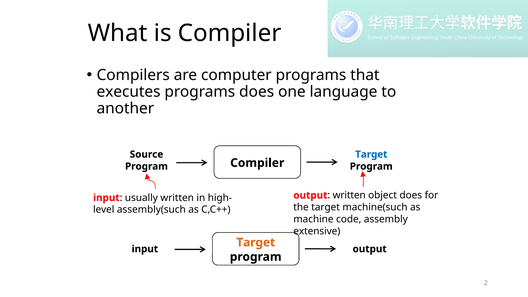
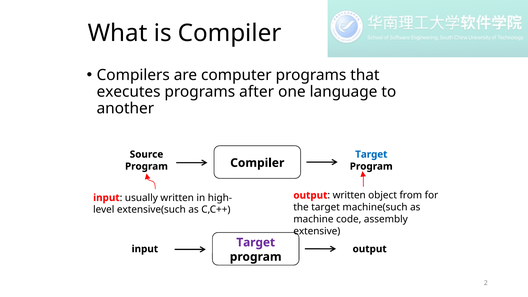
programs does: does -> after
object does: does -> from
assembly(such: assembly(such -> extensive(such
Target at (256, 242) colour: orange -> purple
